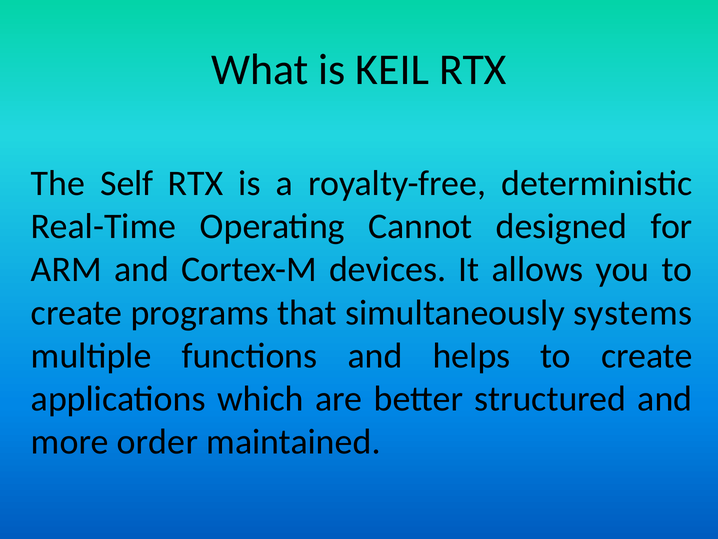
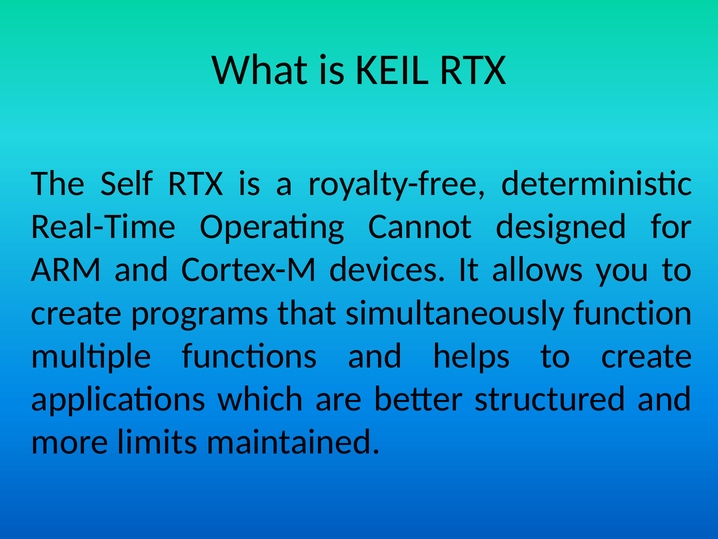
systems: systems -> function
order: order -> limits
